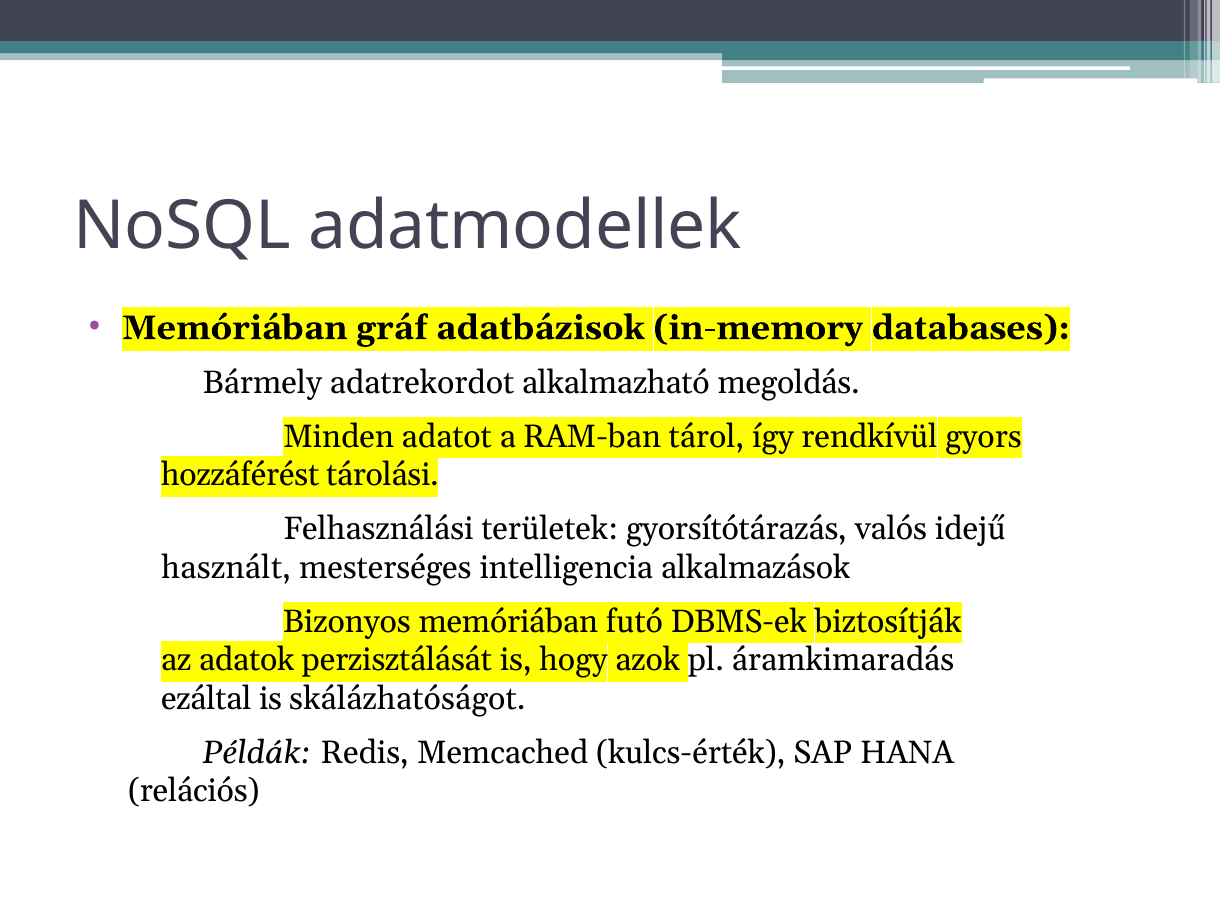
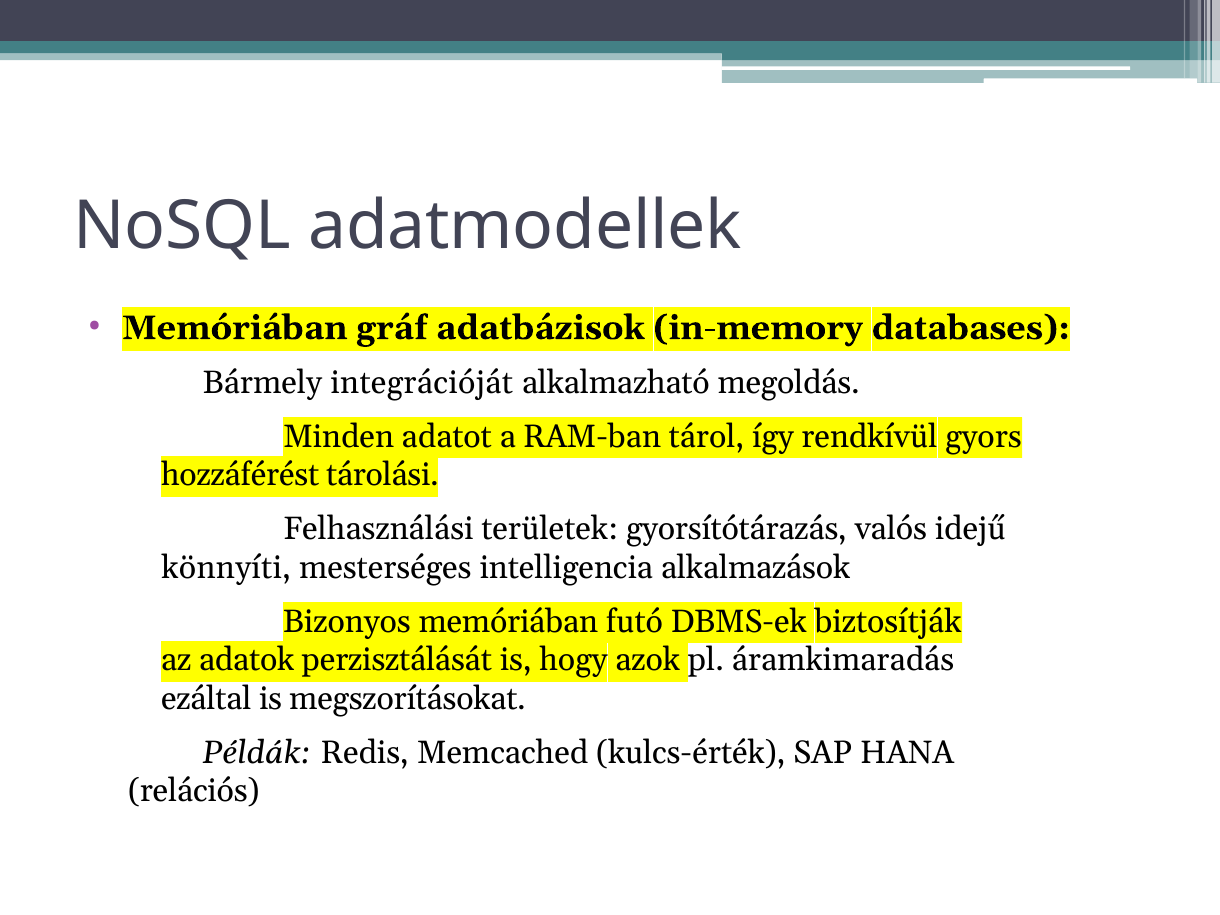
adatrekordot: adatrekordot -> integrációját
használt: használt -> könnyíti
skálázhatóságot: skálázhatóságot -> megszorításokat
